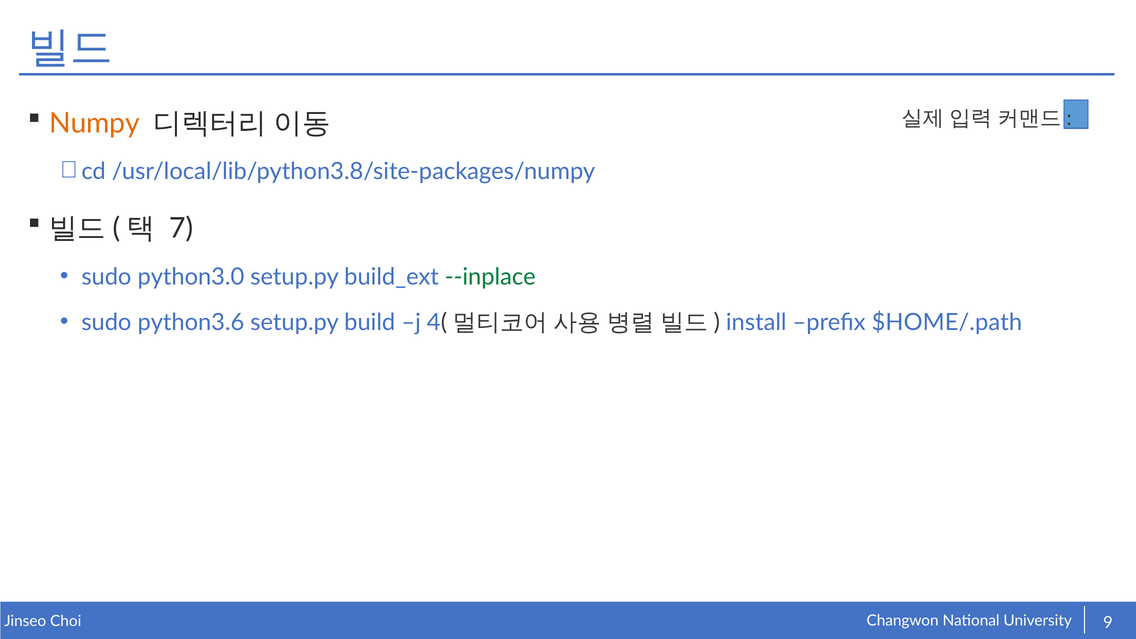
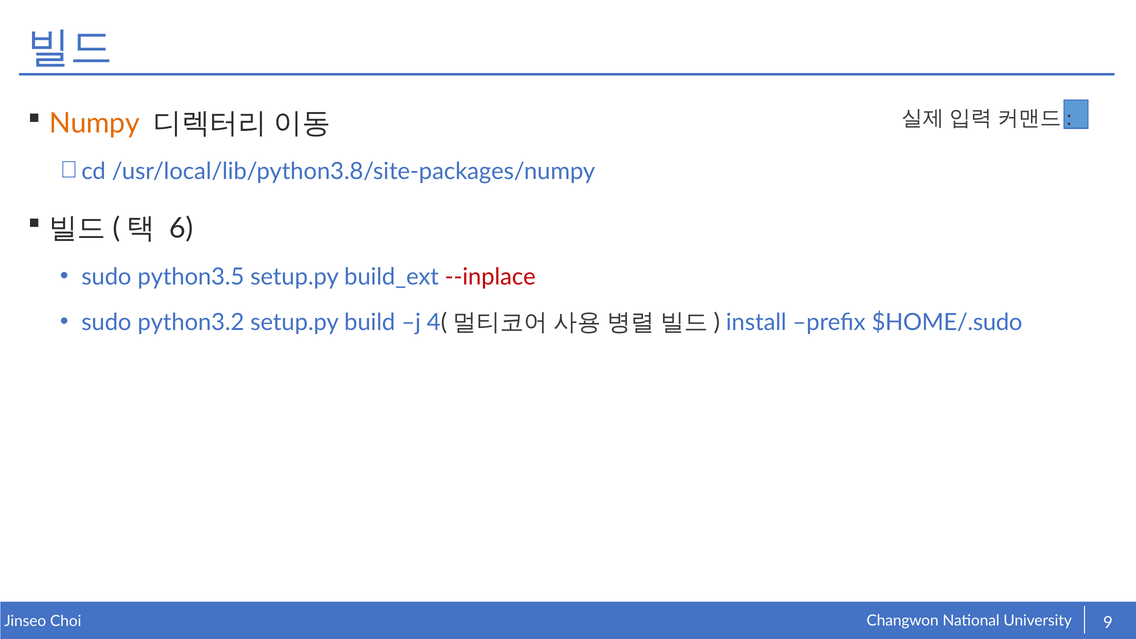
7: 7 -> 6
python3.0: python3.0 -> python3.5
--inplace colour: green -> red
python3.6: python3.6 -> python3.2
$HOME/.path: $HOME/.path -> $HOME/.sudo
